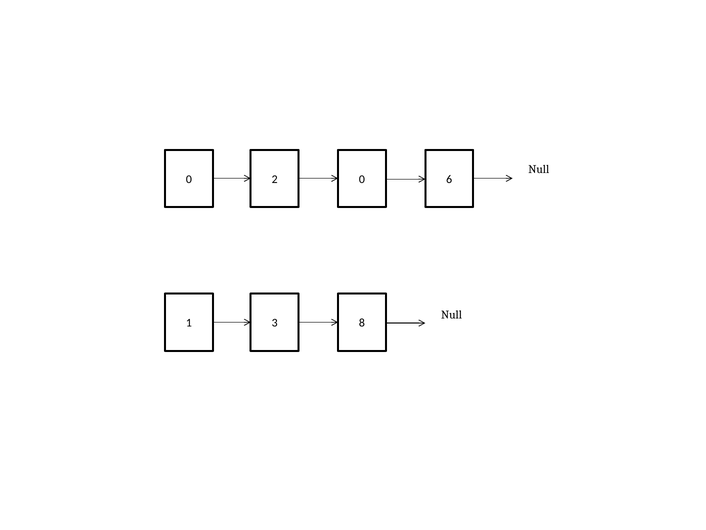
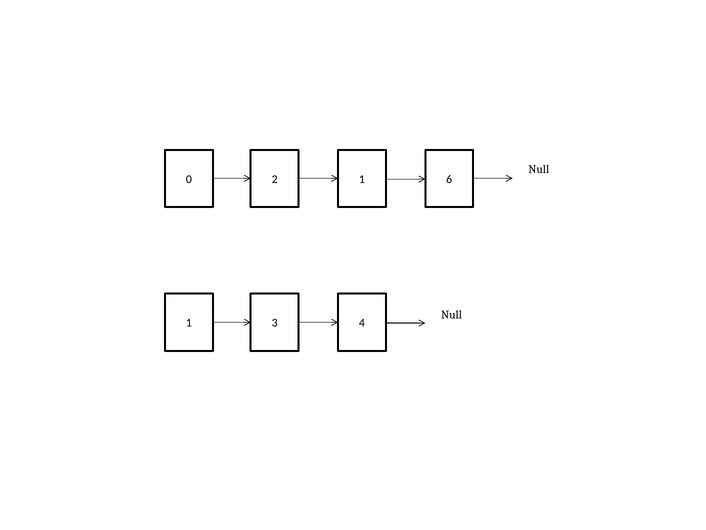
0 0: 0 -> 1
8: 8 -> 4
